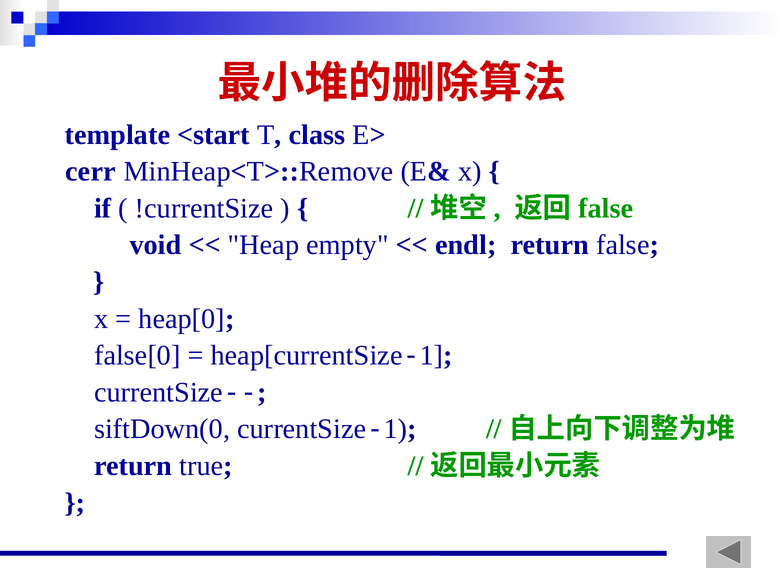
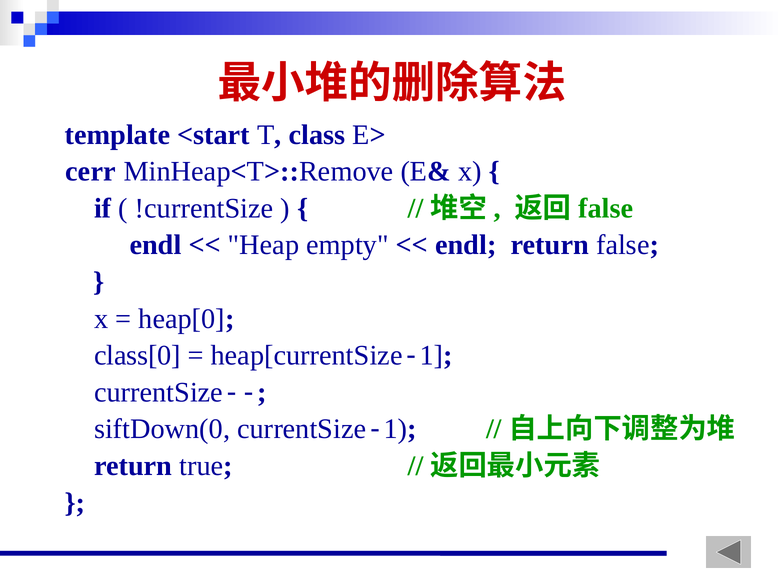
void at (155, 245): void -> endl
false[0: false[0 -> class[0
